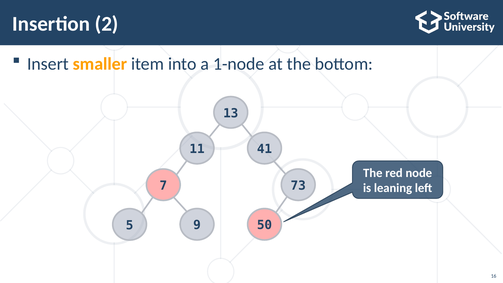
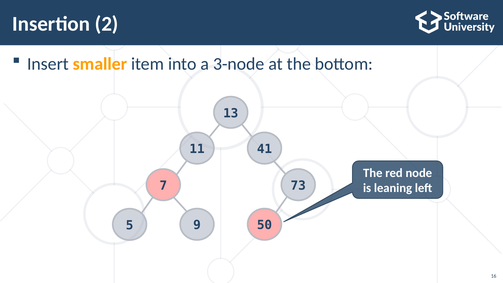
1-node: 1-node -> 3-node
